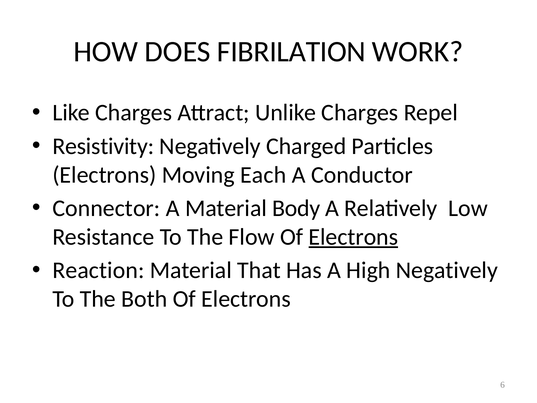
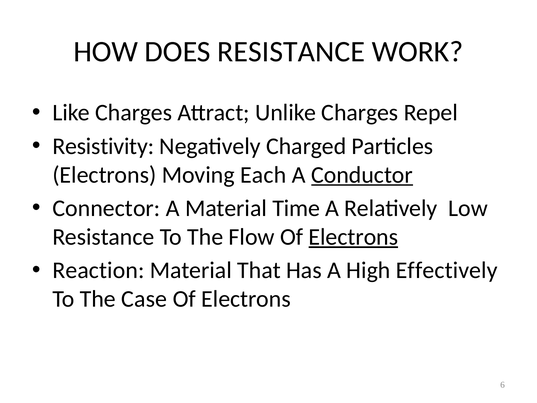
DOES FIBRILATION: FIBRILATION -> RESISTANCE
Conductor underline: none -> present
Body: Body -> Time
High Negatively: Negatively -> Effectively
Both: Both -> Case
